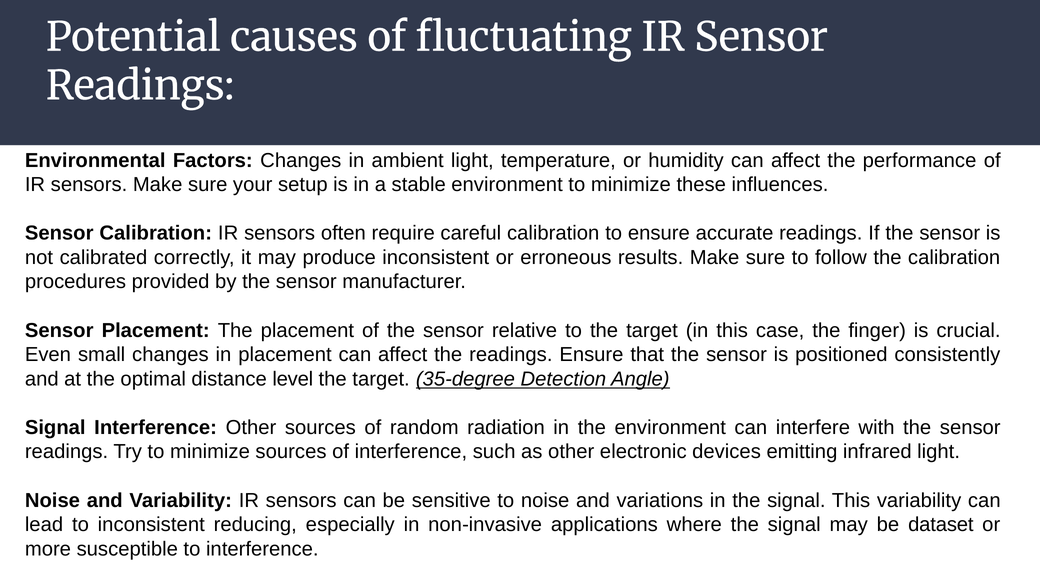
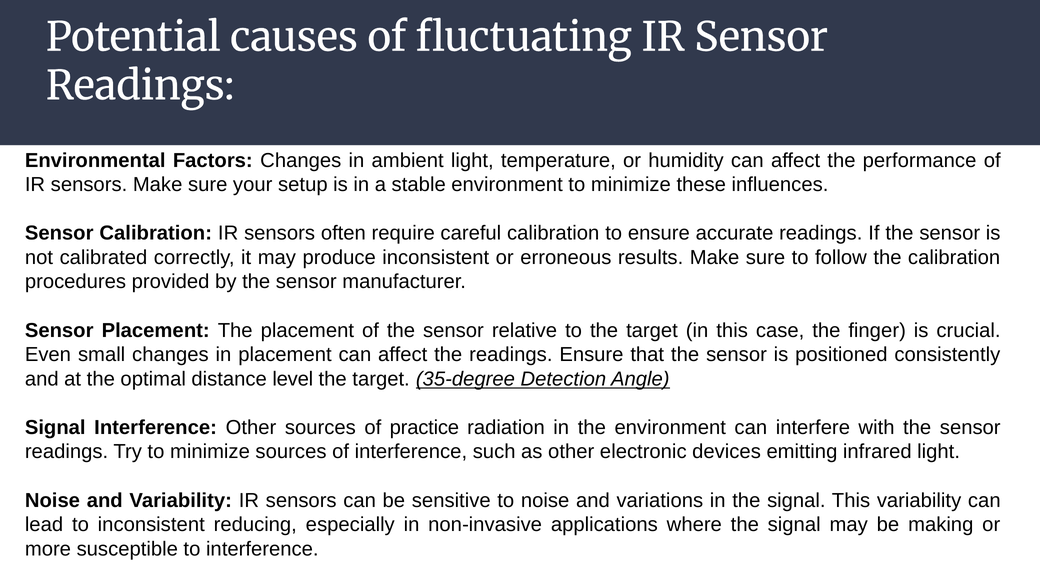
random: random -> practice
dataset: dataset -> making
